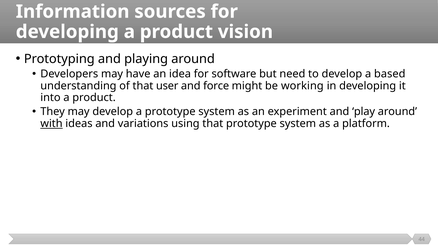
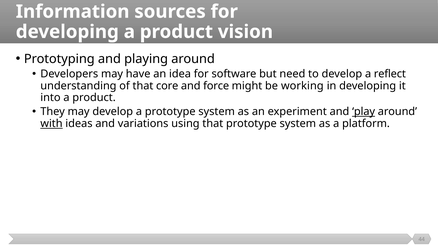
based: based -> reflect
user: user -> core
play underline: none -> present
